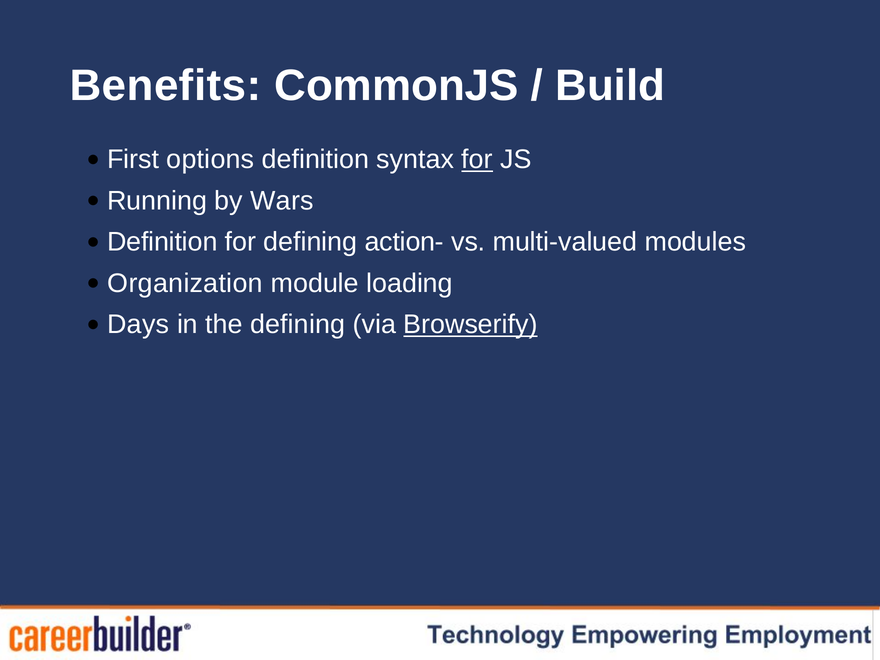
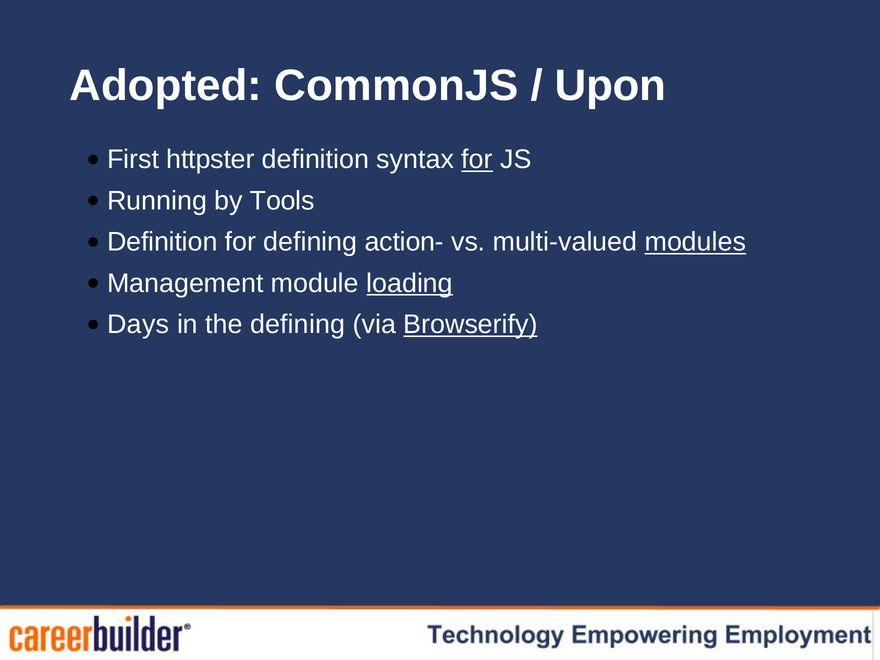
Benefits: Benefits -> Adopted
Build: Build -> Upon
options: options -> httpster
Wars: Wars -> Tools
modules underline: none -> present
Organization: Organization -> Management
loading underline: none -> present
